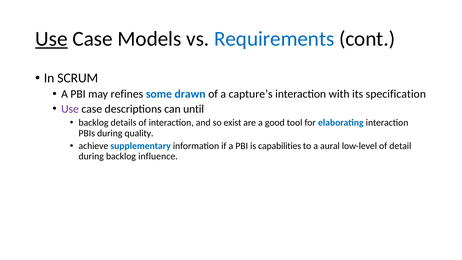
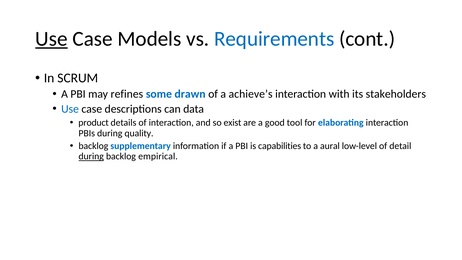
capture’s: capture’s -> achieve’s
specification: specification -> stakeholders
Use at (70, 109) colour: purple -> blue
until: until -> data
backlog at (93, 123): backlog -> product
achieve at (93, 146): achieve -> backlog
during at (91, 156) underline: none -> present
influence: influence -> empirical
